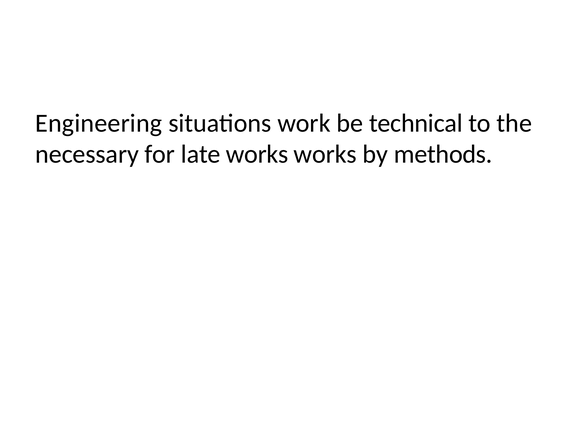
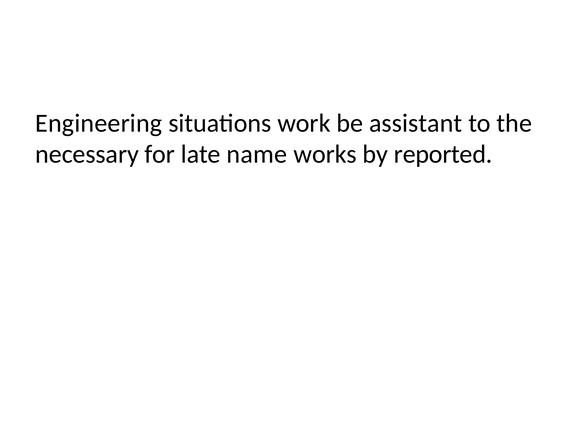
technical: technical -> assistant
late works: works -> name
methods: methods -> reported
